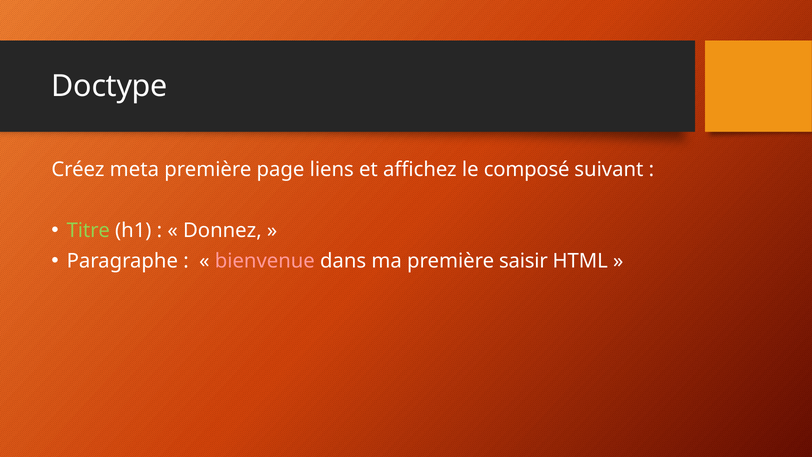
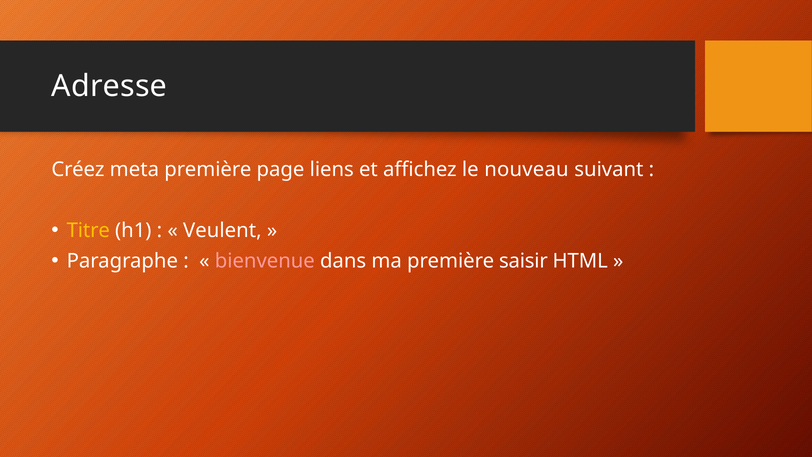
Doctype: Doctype -> Adresse
composé: composé -> nouveau
Titre colour: light green -> yellow
Donnez: Donnez -> Veulent
